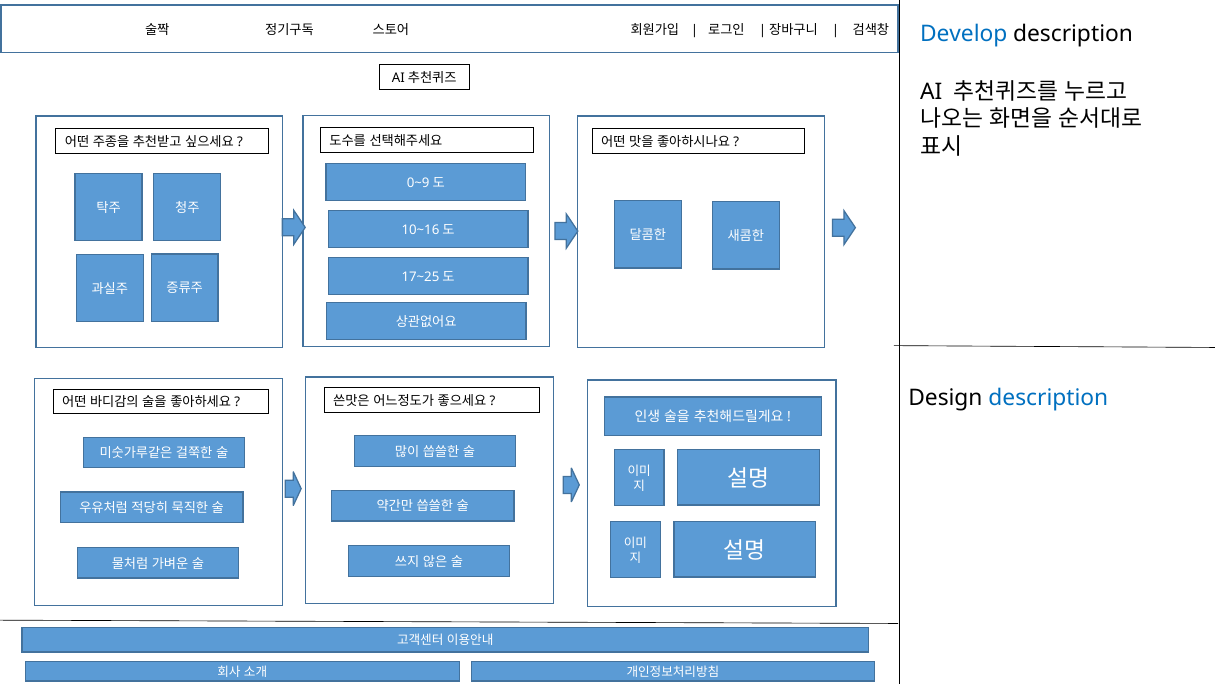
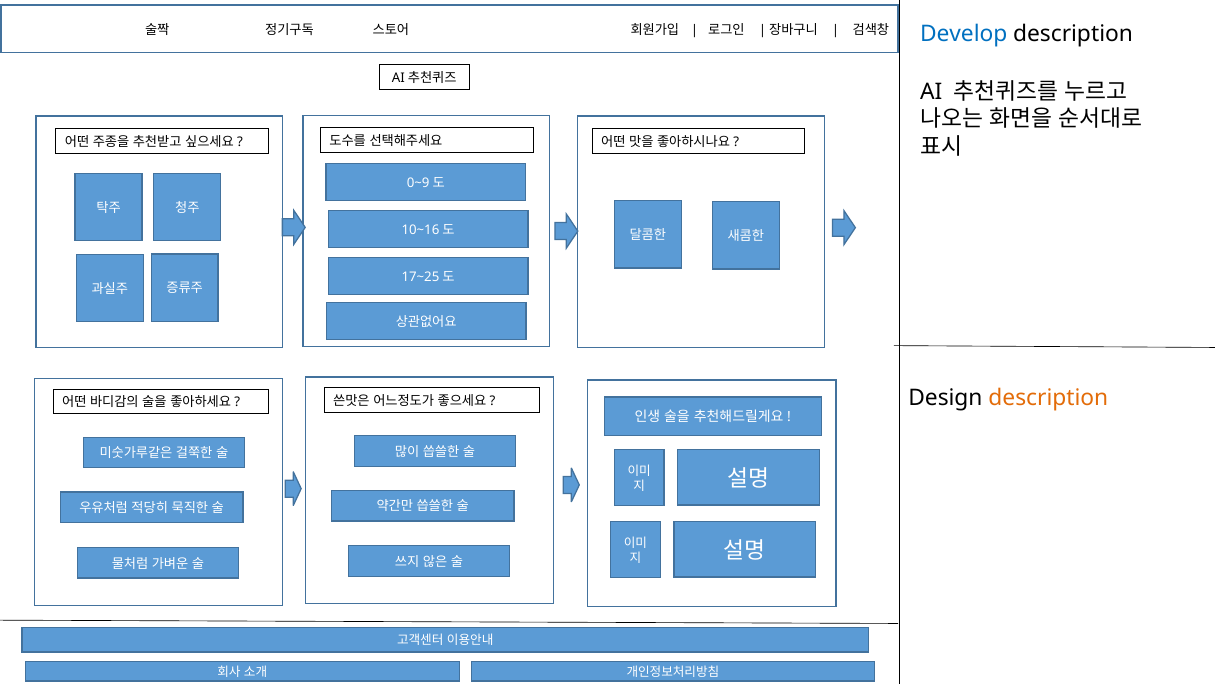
description at (1048, 398) colour: blue -> orange
